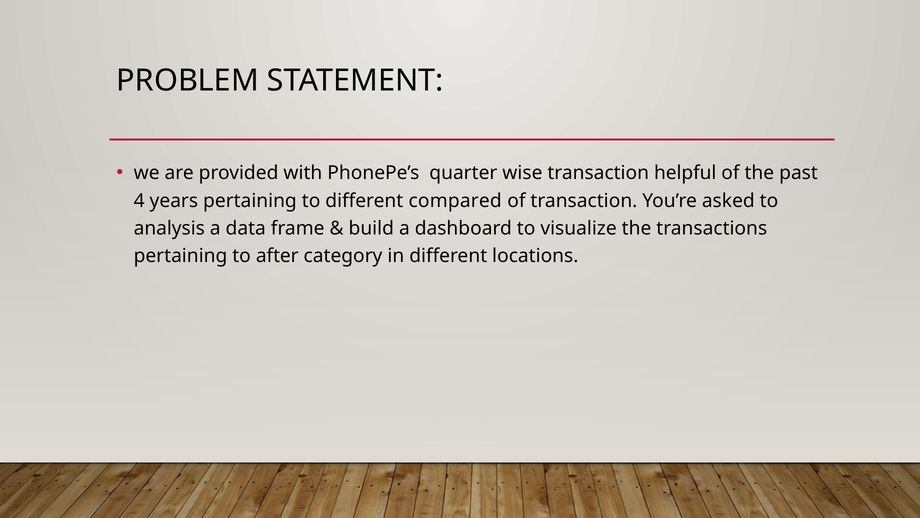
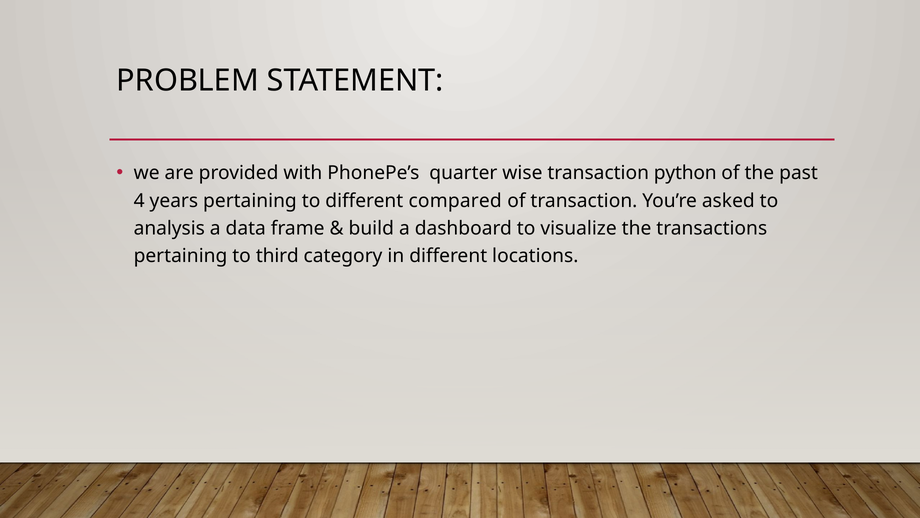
helpful: helpful -> python
after: after -> third
